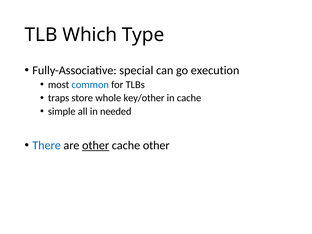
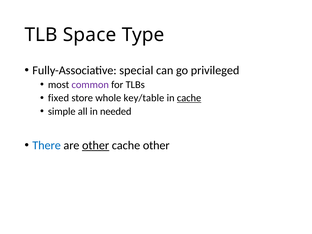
Which: Which -> Space
execution: execution -> privileged
common colour: blue -> purple
traps: traps -> fixed
key/other: key/other -> key/table
cache at (189, 98) underline: none -> present
